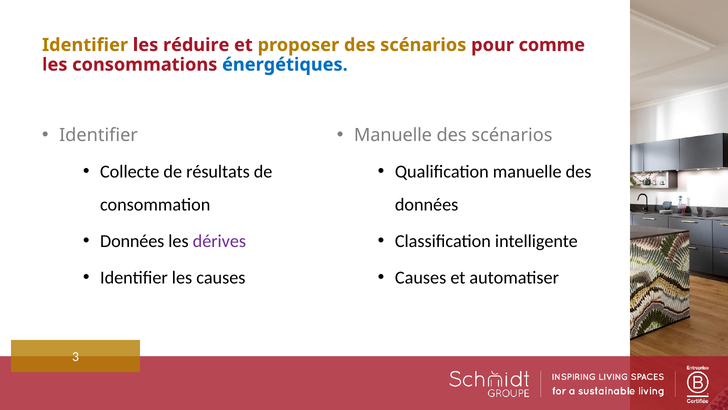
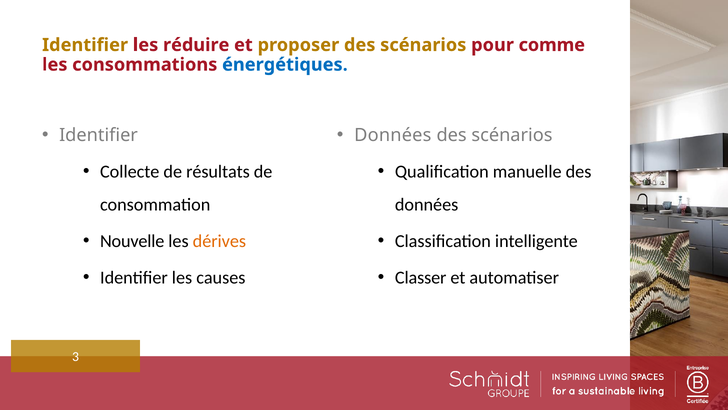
Manuelle at (393, 135): Manuelle -> Données
Données at (132, 241): Données -> Nouvelle
dérives colour: purple -> orange
Causes at (421, 277): Causes -> Classer
